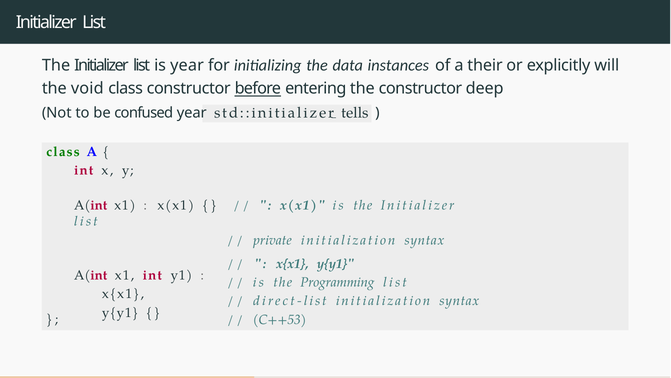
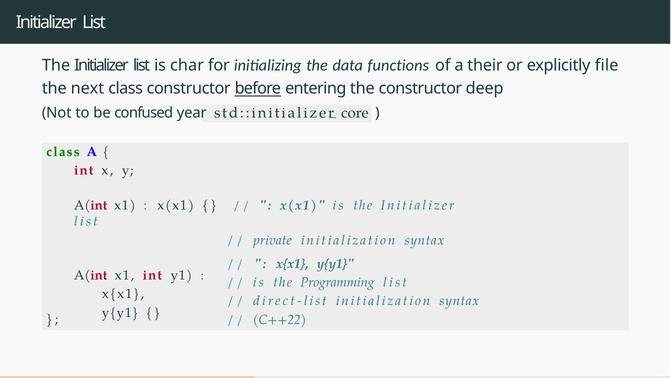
is year: year -> char
instances: instances -> functions
will: will -> file
void: void -> next
tells: tells -> core
C++53: C++53 -> C++22
